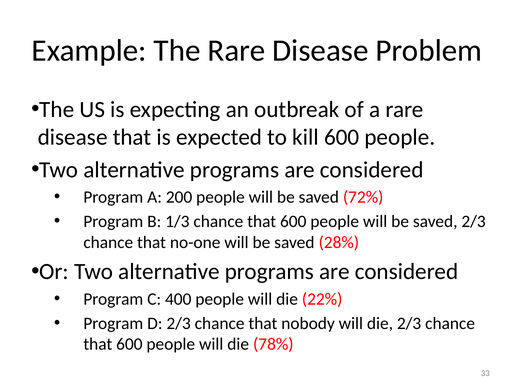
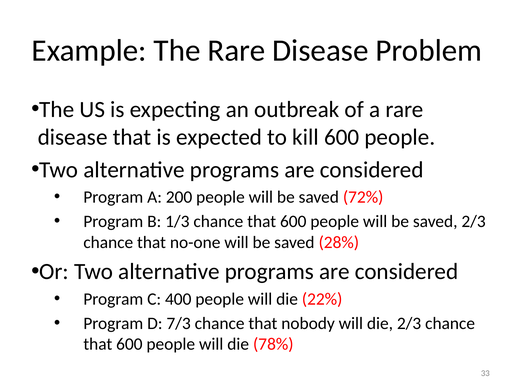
D 2/3: 2/3 -> 7/3
